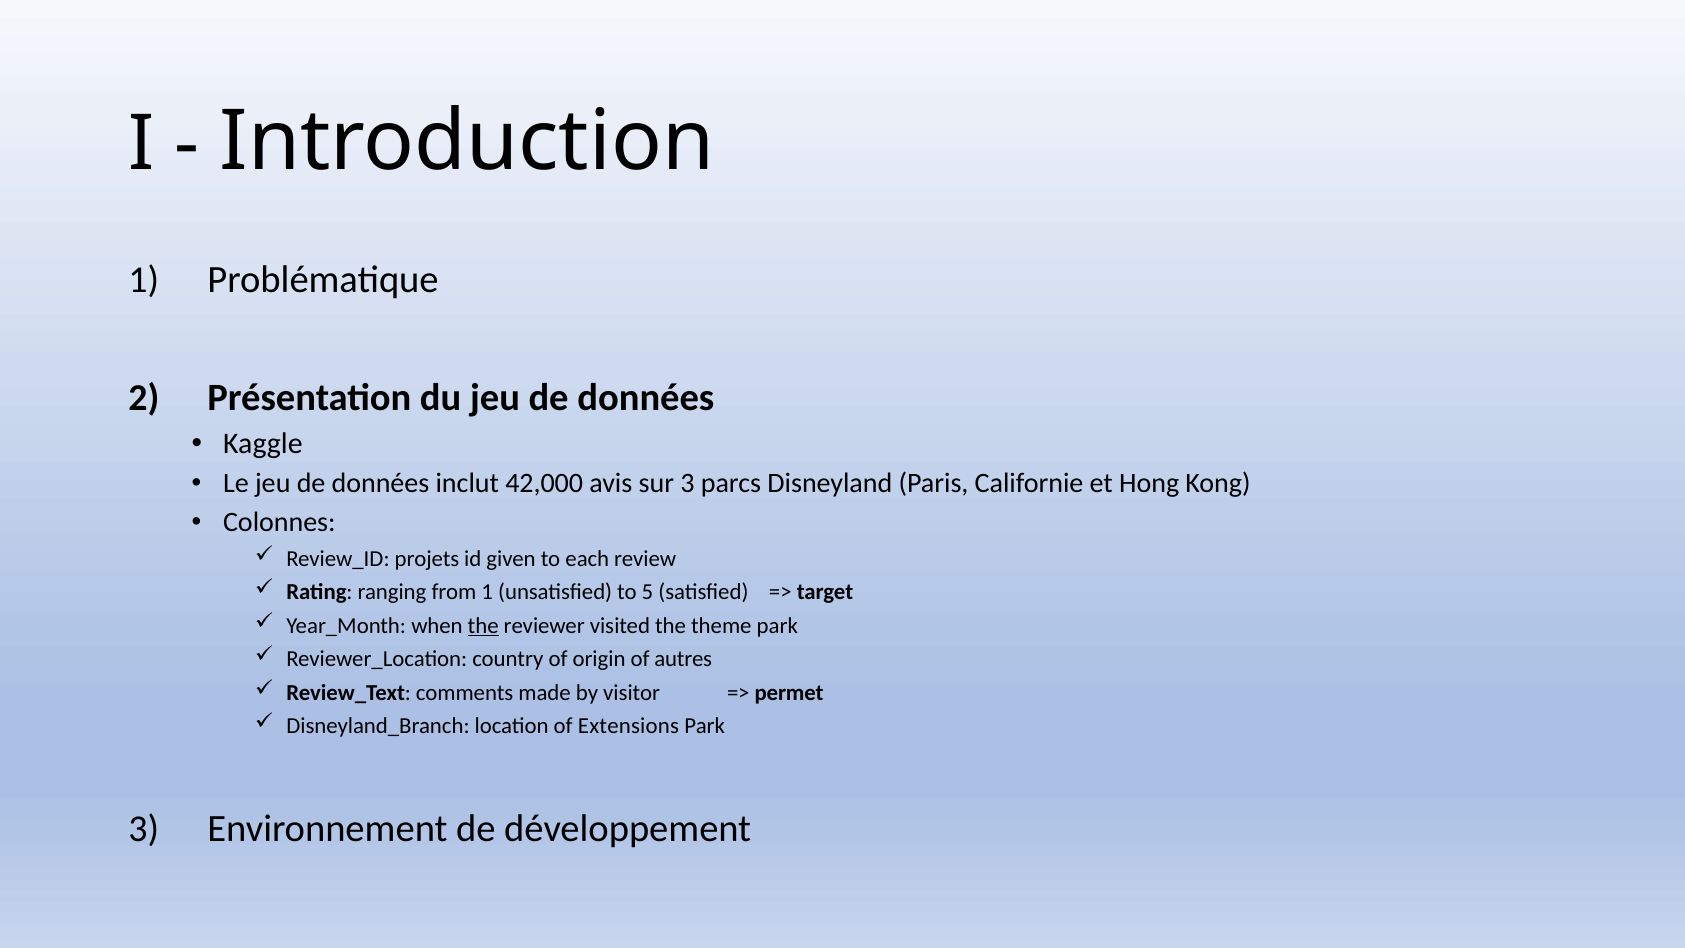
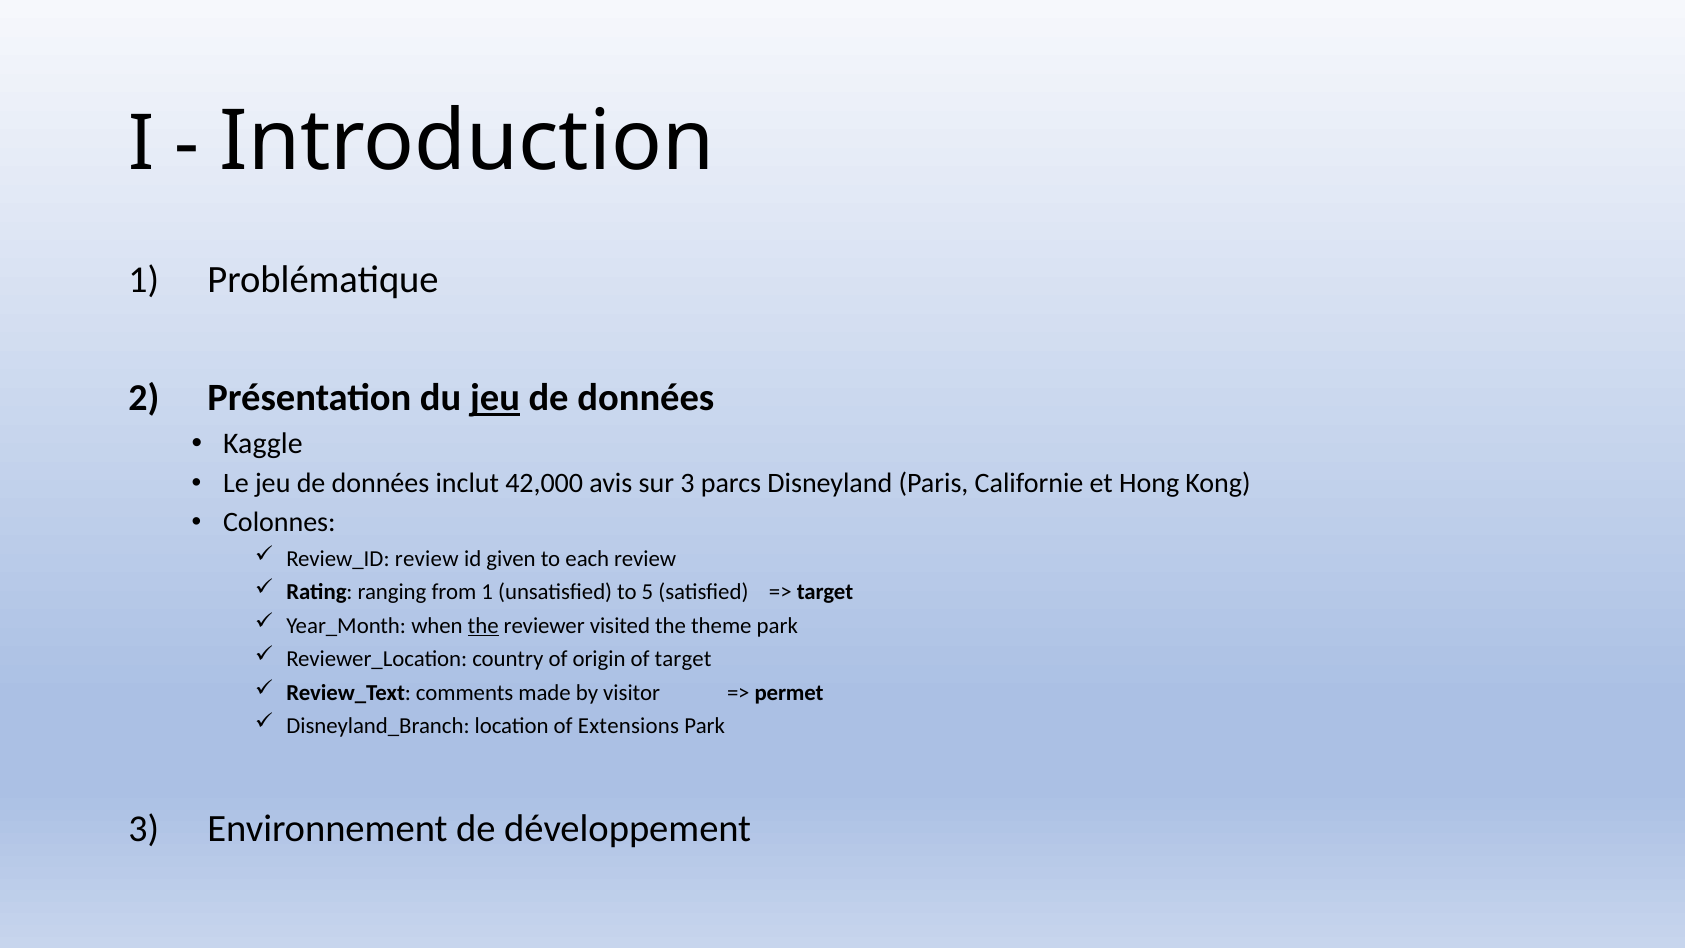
jeu at (495, 398) underline: none -> present
Review_ID projets: projets -> review
of autres: autres -> target
